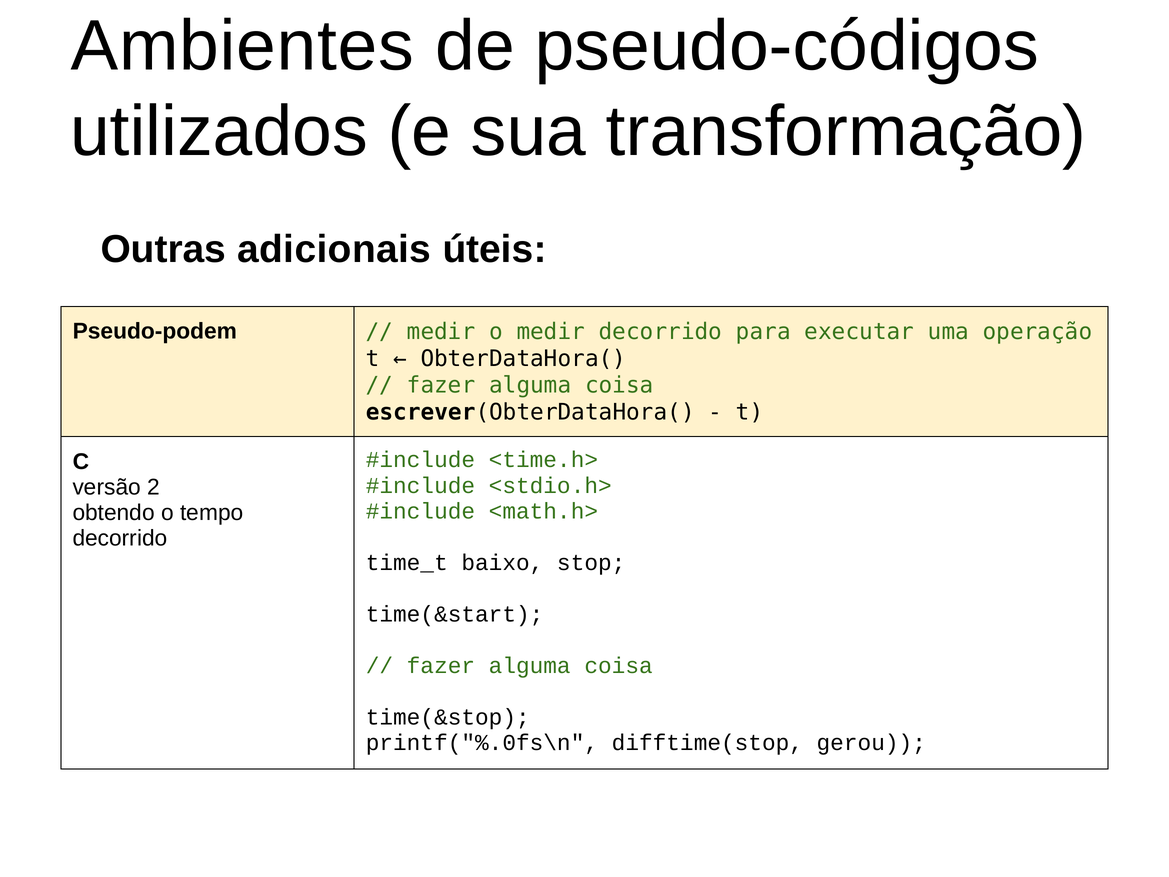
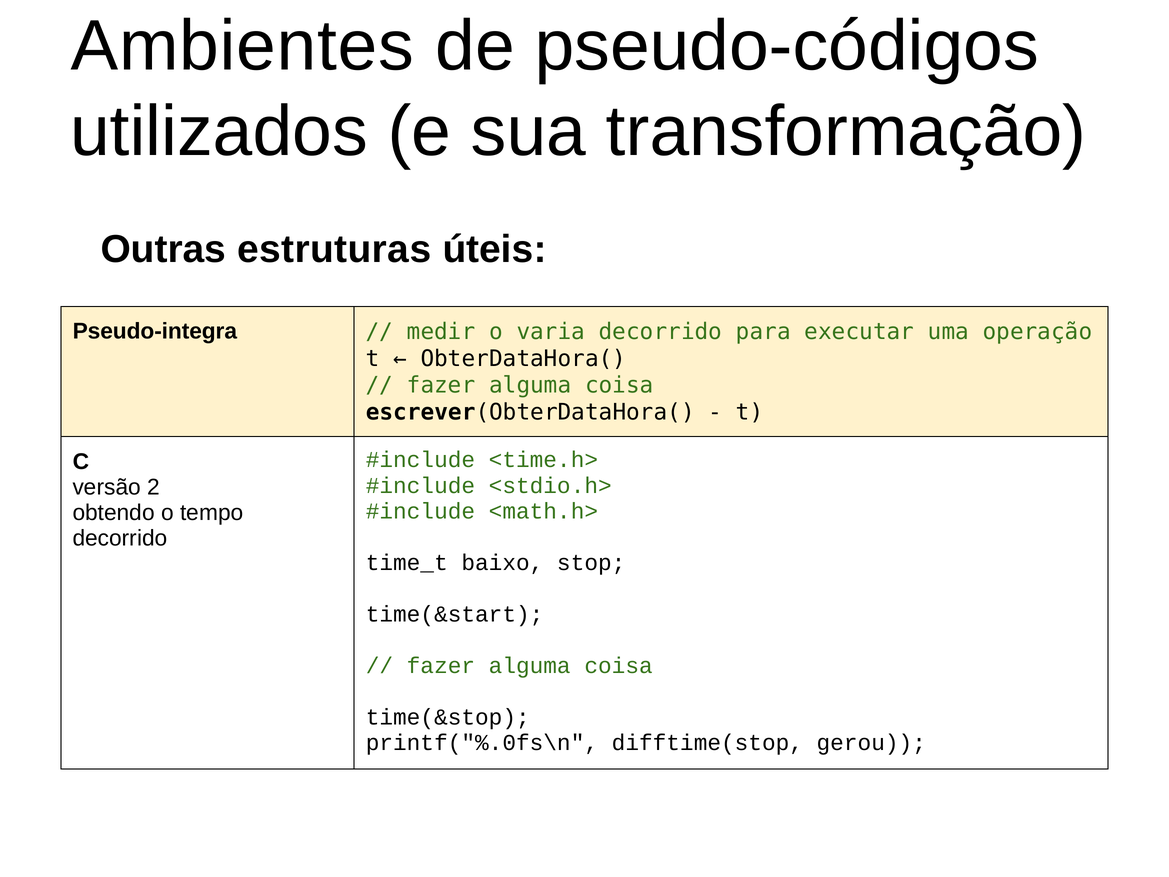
adicionais: adicionais -> estruturas
Pseudo-podem: Pseudo-podem -> Pseudo-integra
o medir: medir -> varia
